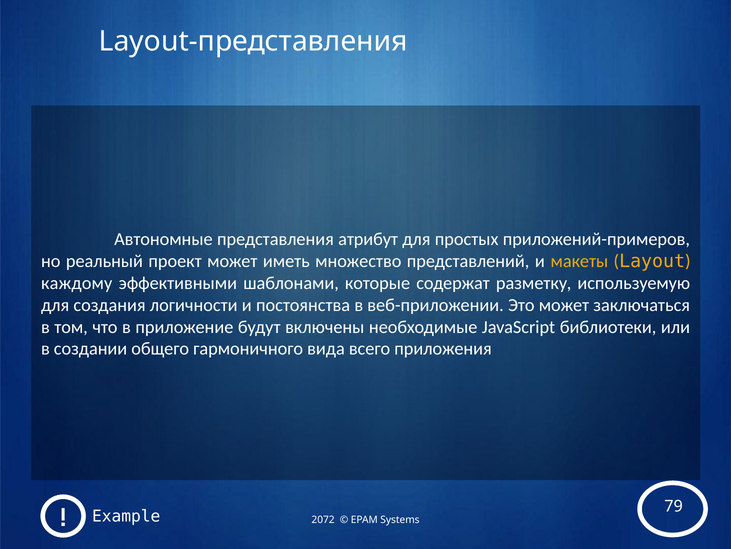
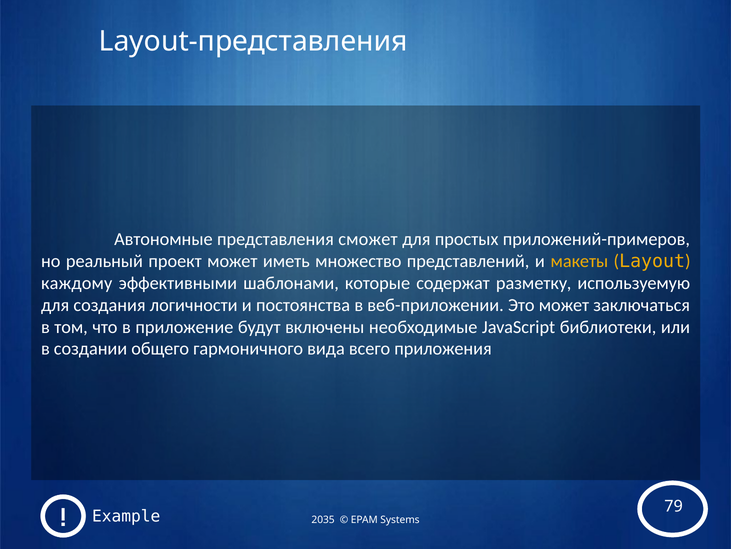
атрибут: атрибут -> сможет
2072: 2072 -> 2035
